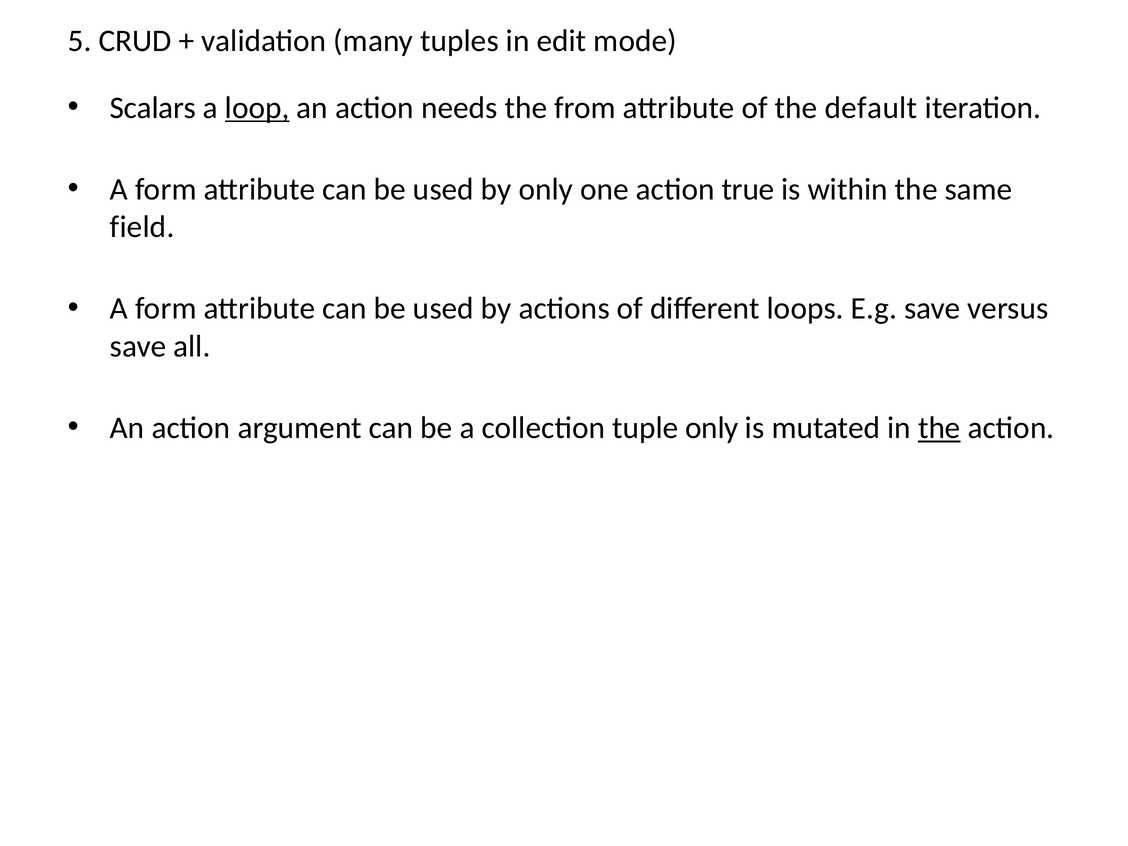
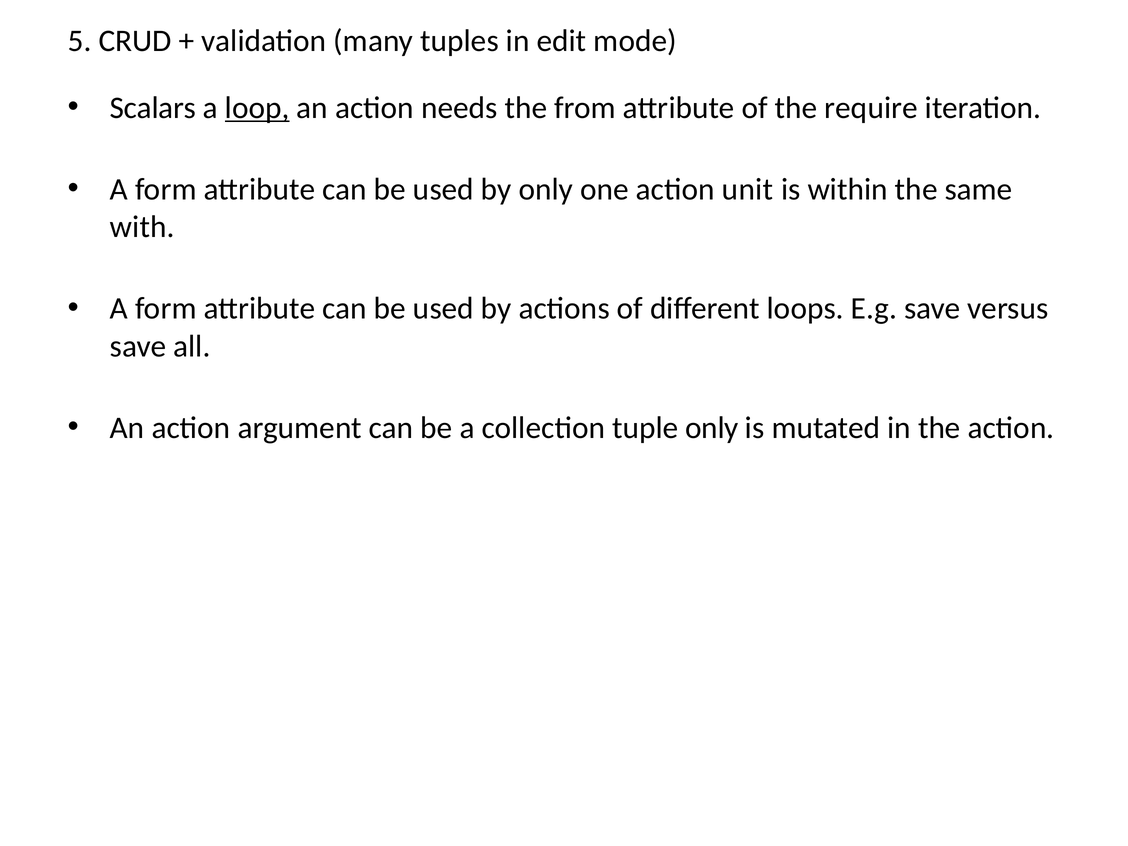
default: default -> require
true: true -> unit
field: field -> with
the at (939, 428) underline: present -> none
